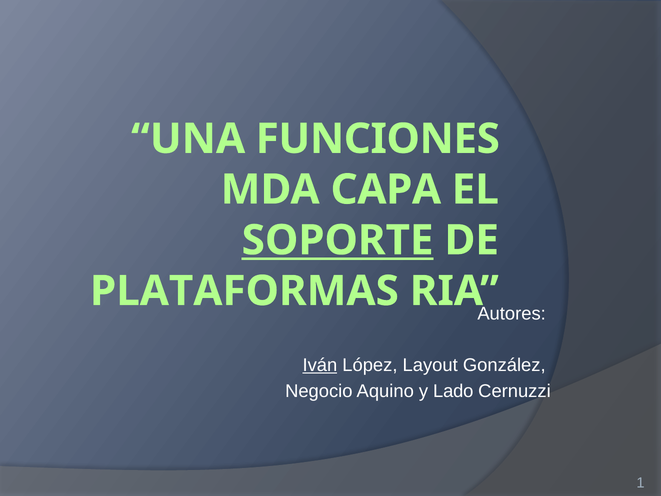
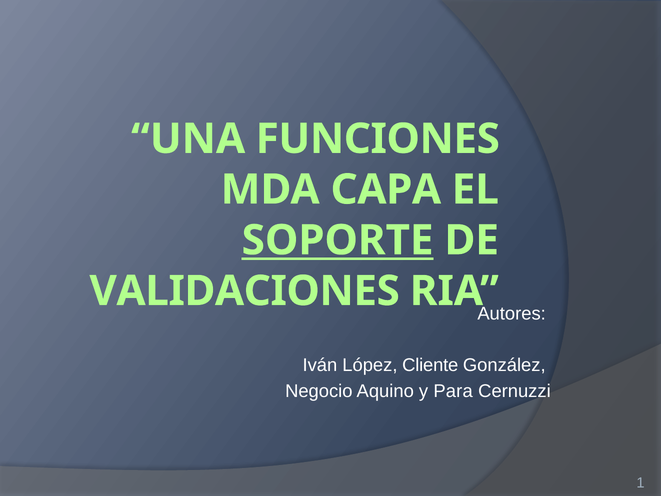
PLATAFORMAS: PLATAFORMAS -> VALIDACIONES
Iván underline: present -> none
Layout: Layout -> Cliente
Lado: Lado -> Para
